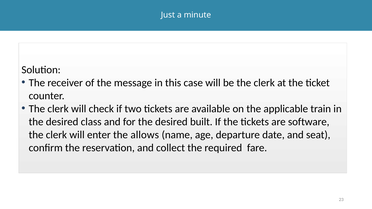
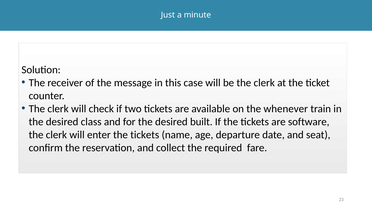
applicable: applicable -> whenever
enter the allows: allows -> tickets
